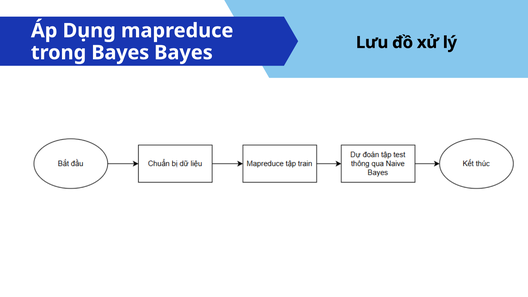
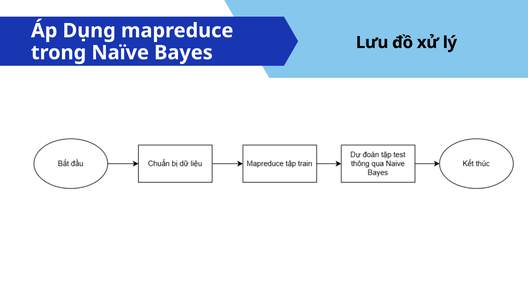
trong Bayes: Bayes -> Naïve
